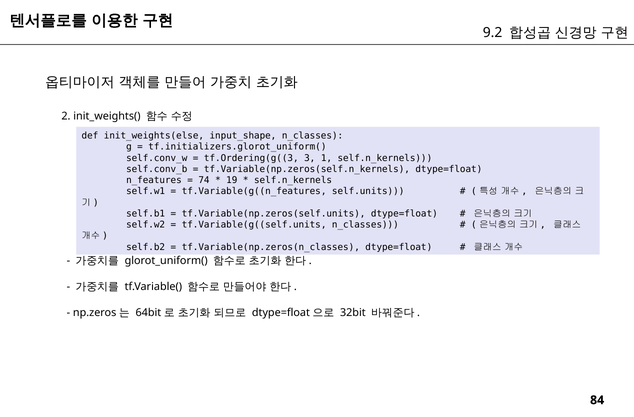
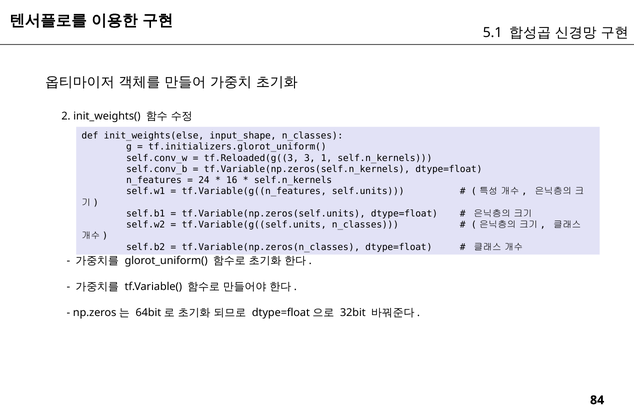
9.2: 9.2 -> 5.1
tf.Ordering(g((3: tf.Ordering(g((3 -> tf.Reloaded(g((3
74: 74 -> 24
19: 19 -> 16
